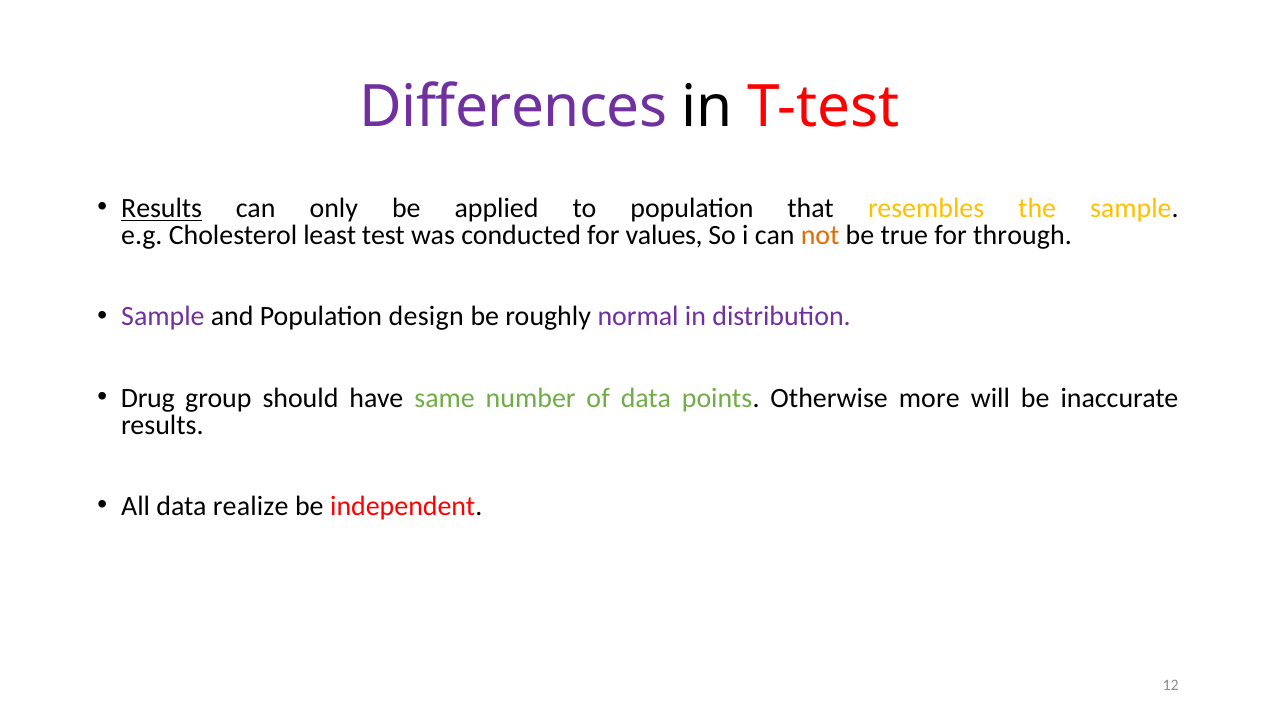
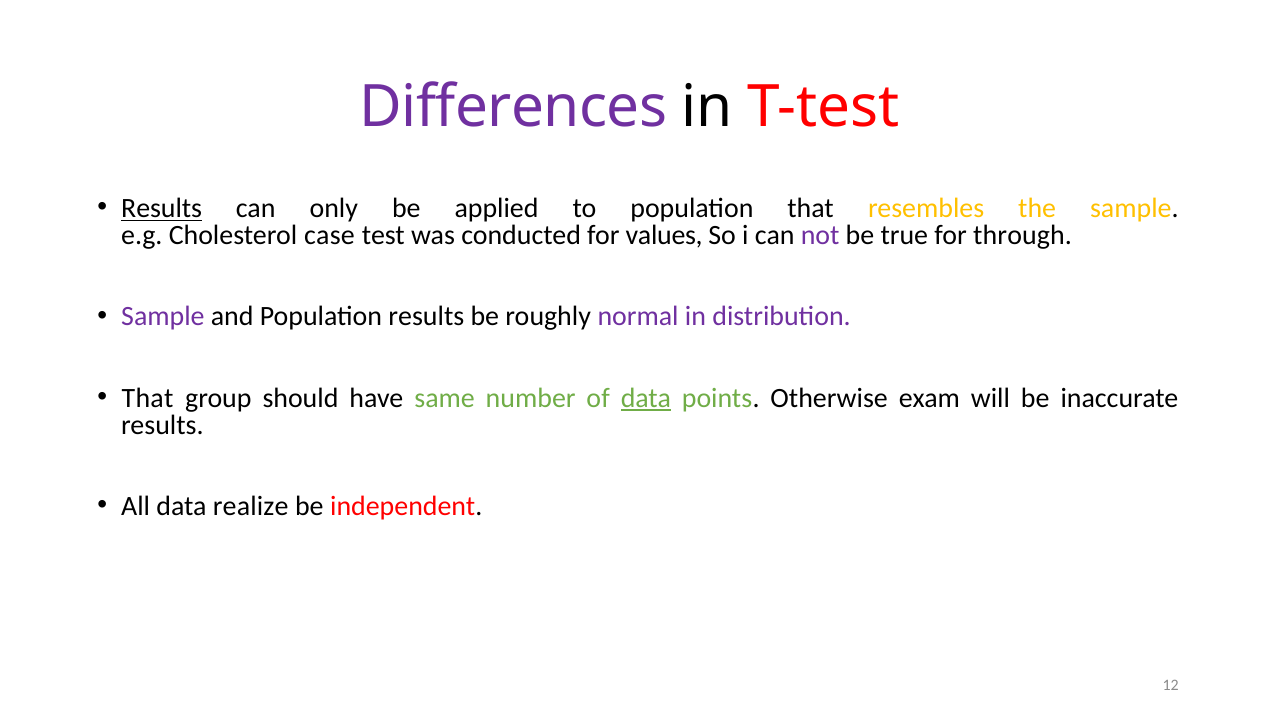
least: least -> case
not colour: orange -> purple
Population design: design -> results
Drug at (148, 398): Drug -> That
data at (646, 398) underline: none -> present
more: more -> exam
